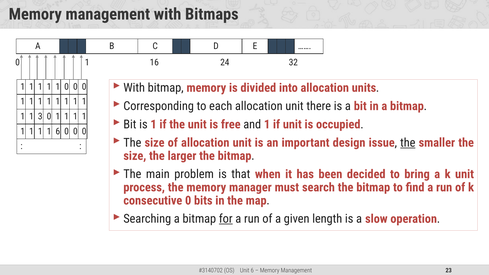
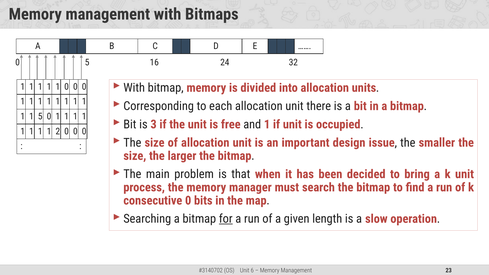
1 at (87, 62): 1 -> 5
1 3: 3 -> 5
is 1: 1 -> 3
1 6: 6 -> 2
the at (408, 143) underline: present -> none
